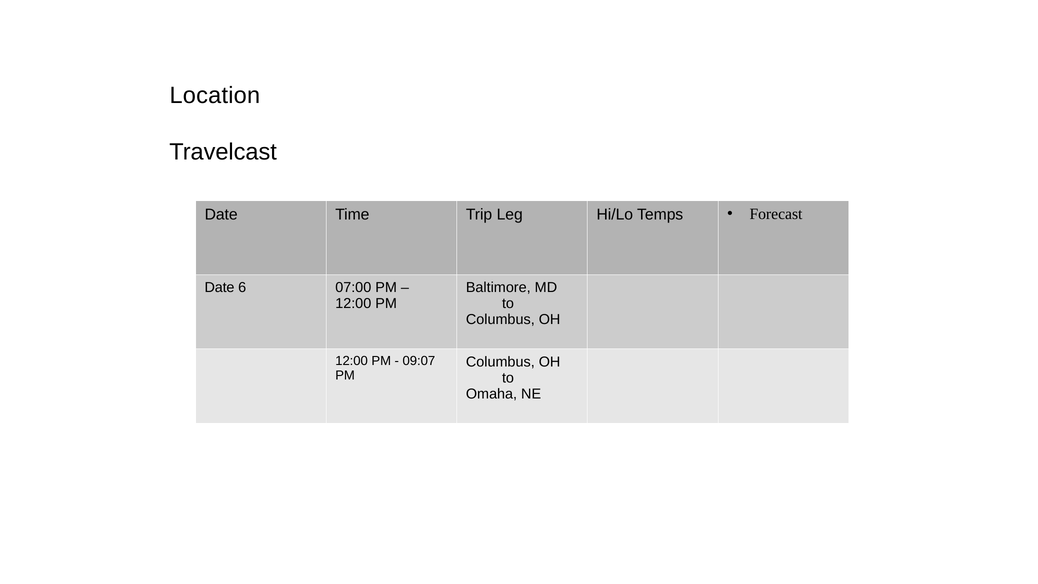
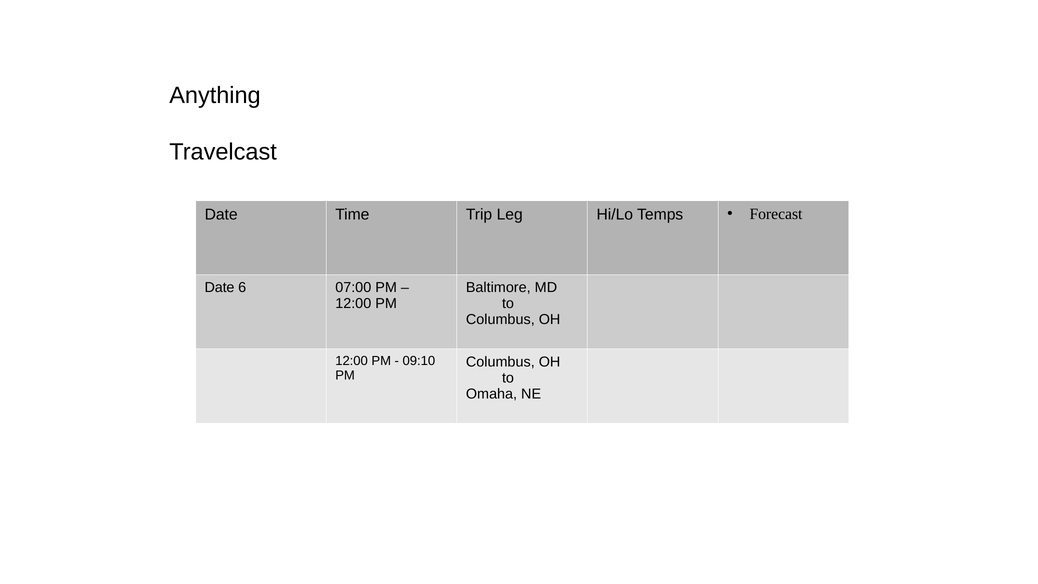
Location: Location -> Anything
09:07: 09:07 -> 09:10
